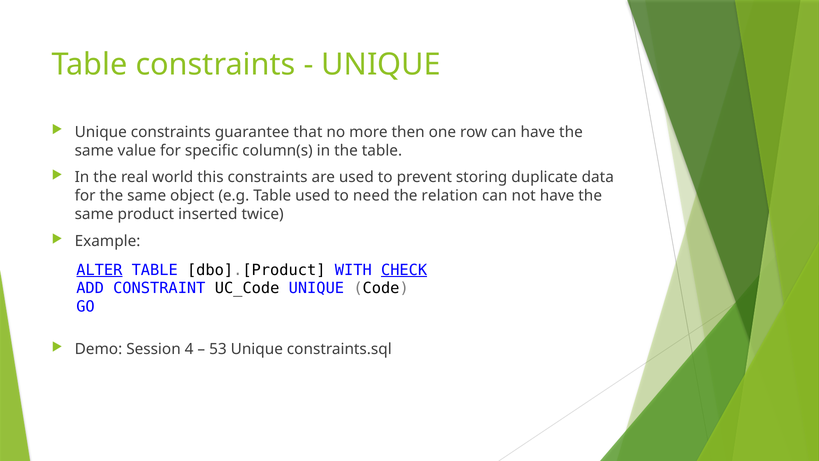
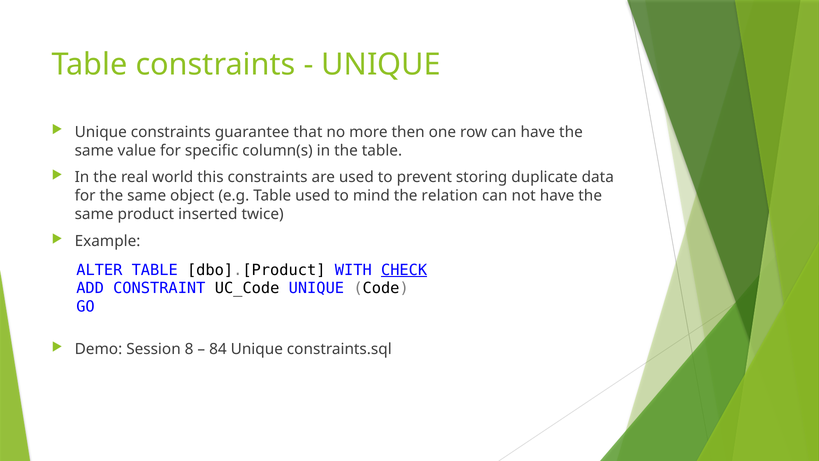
need: need -> mind
ALTER underline: present -> none
4: 4 -> 8
53: 53 -> 84
